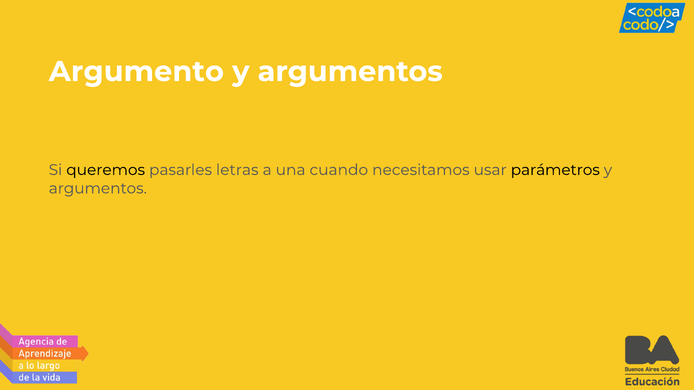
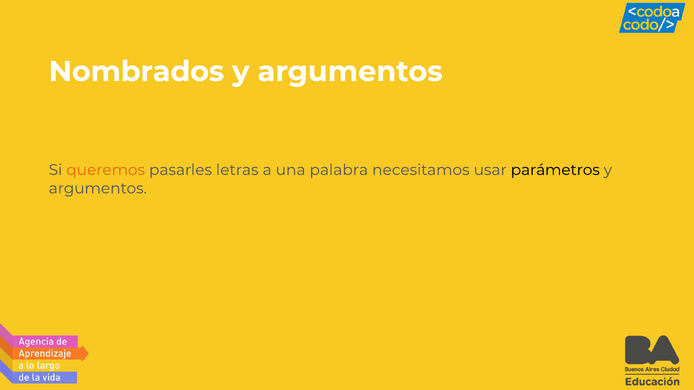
Argumento: Argumento -> Nombrados
queremos colour: black -> orange
cuando: cuando -> palabra
